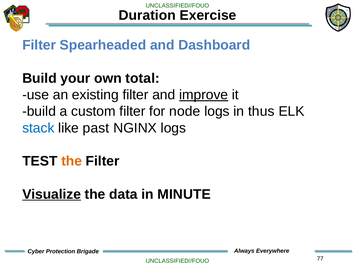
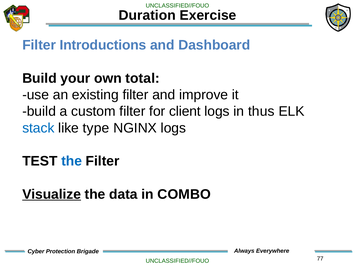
Spearheaded: Spearheaded -> Introductions
improve underline: present -> none
node: node -> client
past: past -> type
the at (72, 161) colour: orange -> blue
MINUTE: MINUTE -> COMBO
